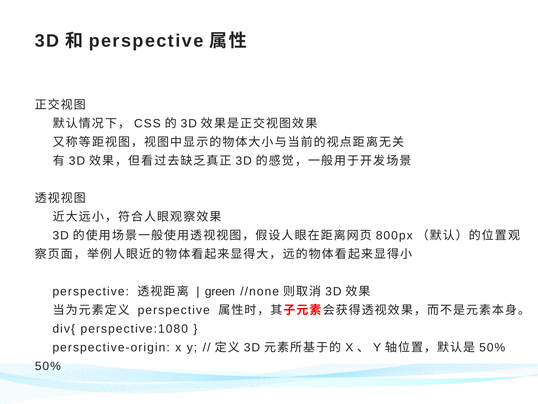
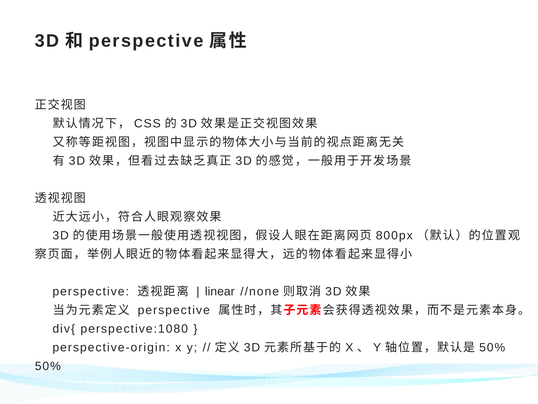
green: green -> linear
